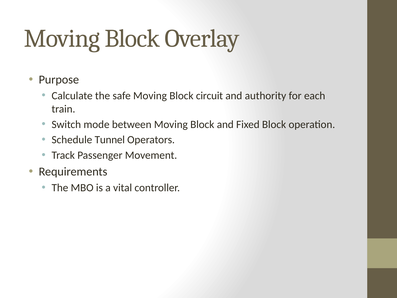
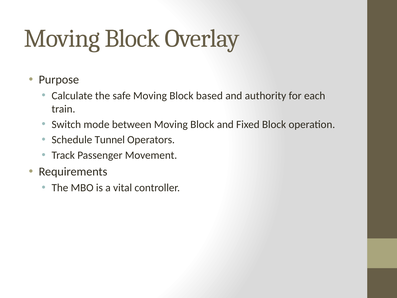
circuit: circuit -> based
